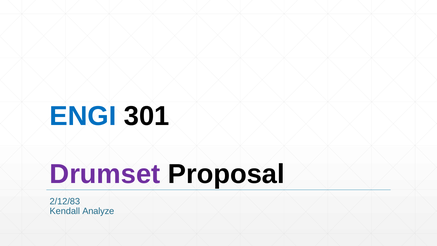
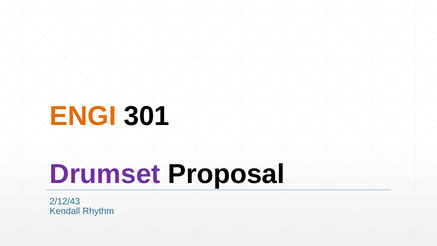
ENGI colour: blue -> orange
2/12/83: 2/12/83 -> 2/12/43
Analyze: Analyze -> Rhythm
